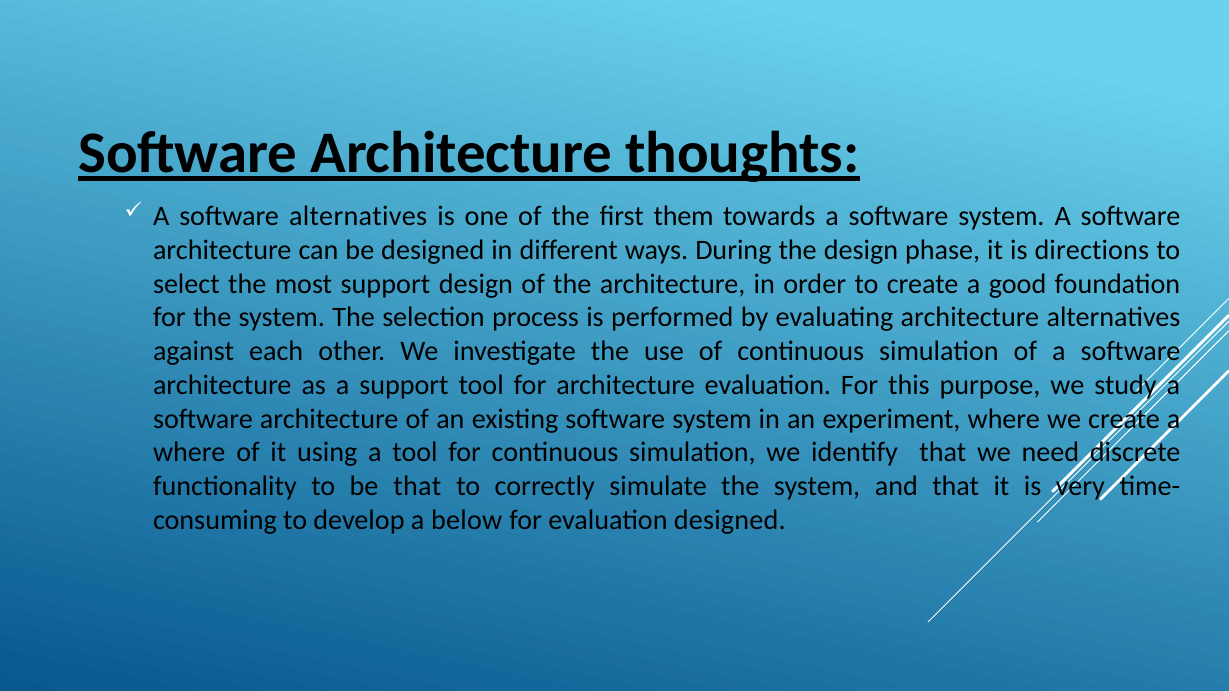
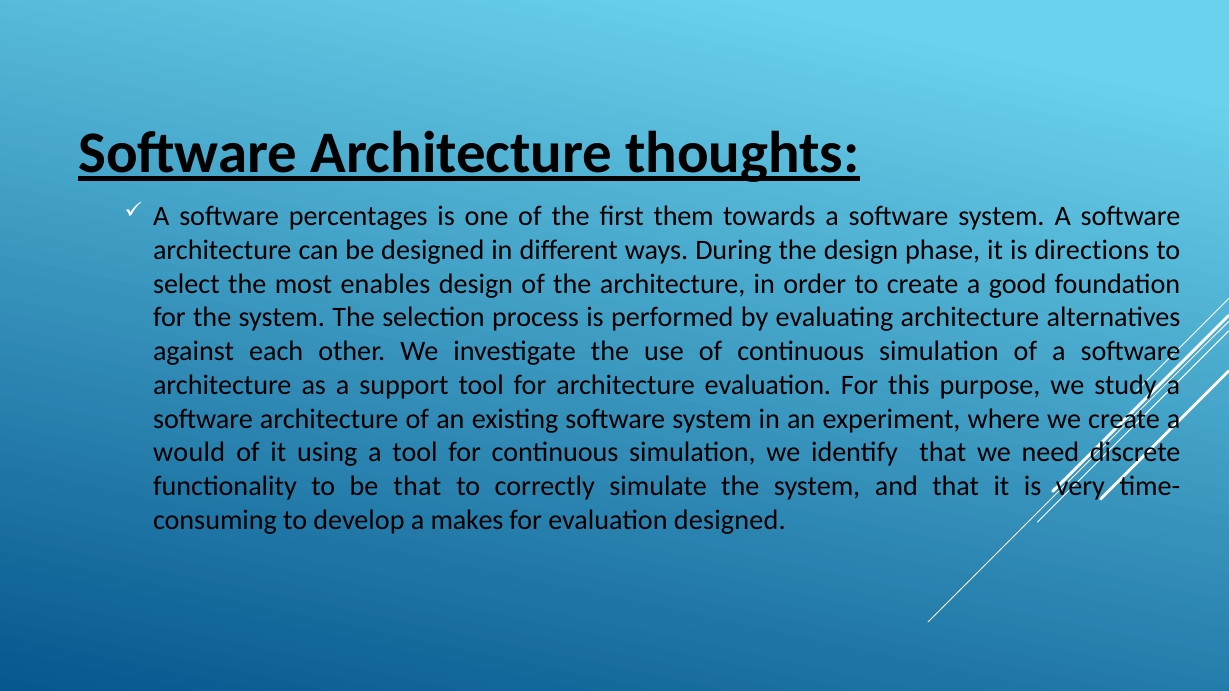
software alternatives: alternatives -> percentages
most support: support -> enables
where at (189, 453): where -> would
below: below -> makes
